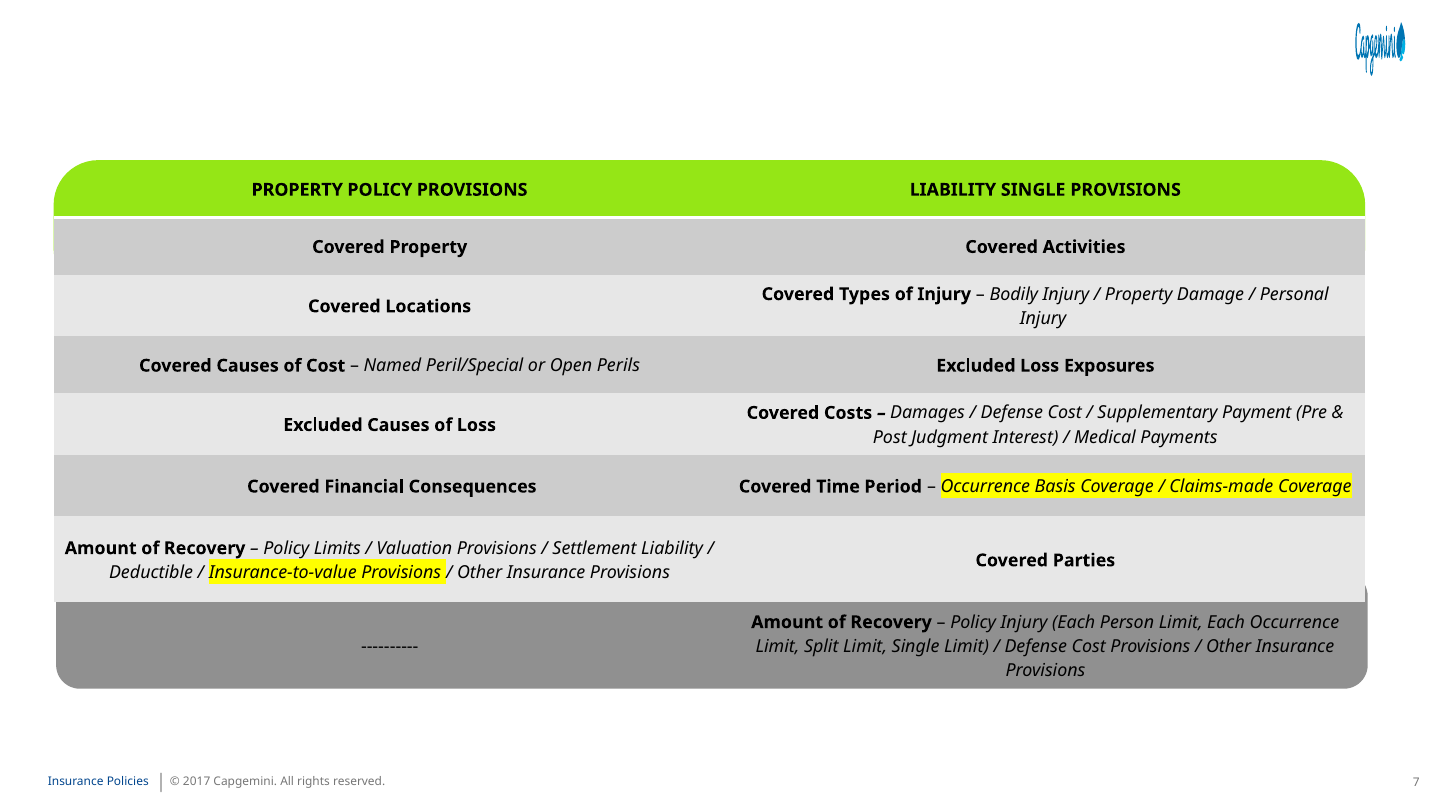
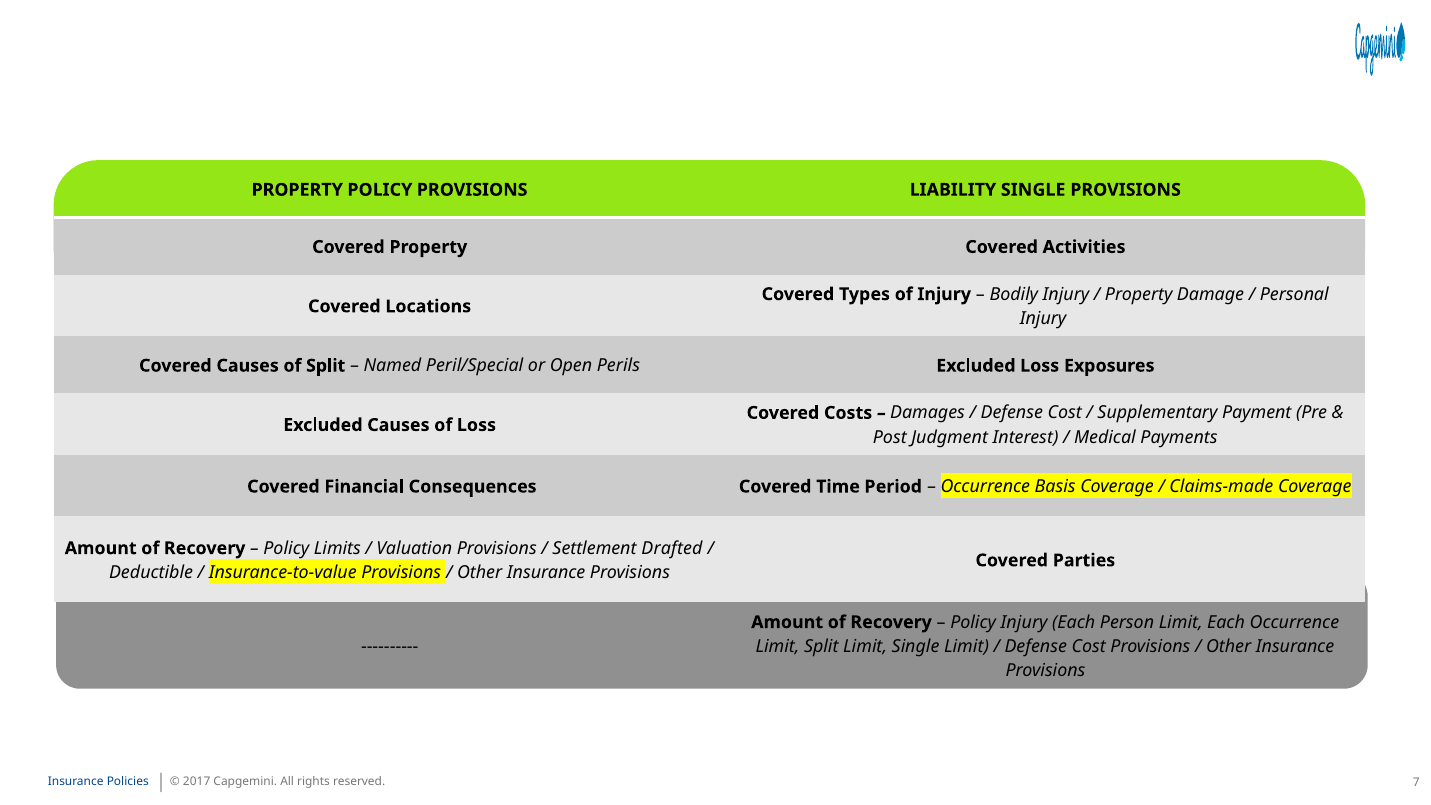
of Cost: Cost -> Split
Settlement Liability: Liability -> Drafted
